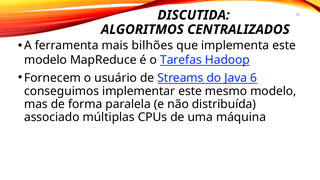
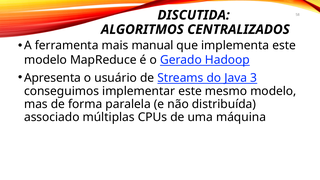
bilhões: bilhões -> manual
Tarefas: Tarefas -> Gerado
Fornecem: Fornecem -> Apresenta
6: 6 -> 3
